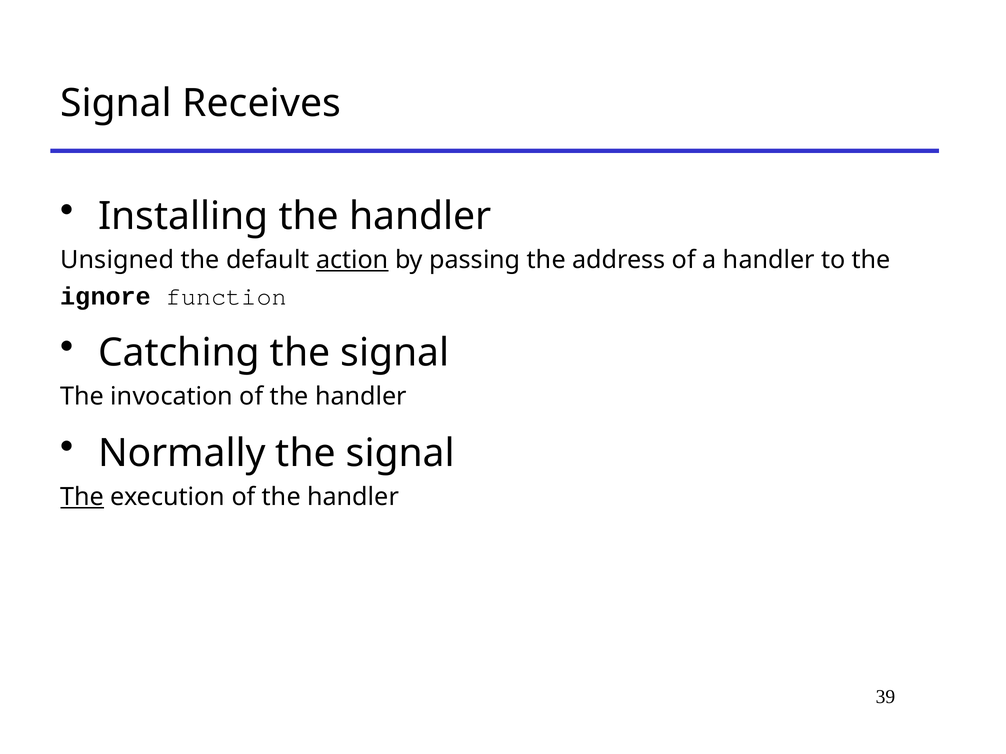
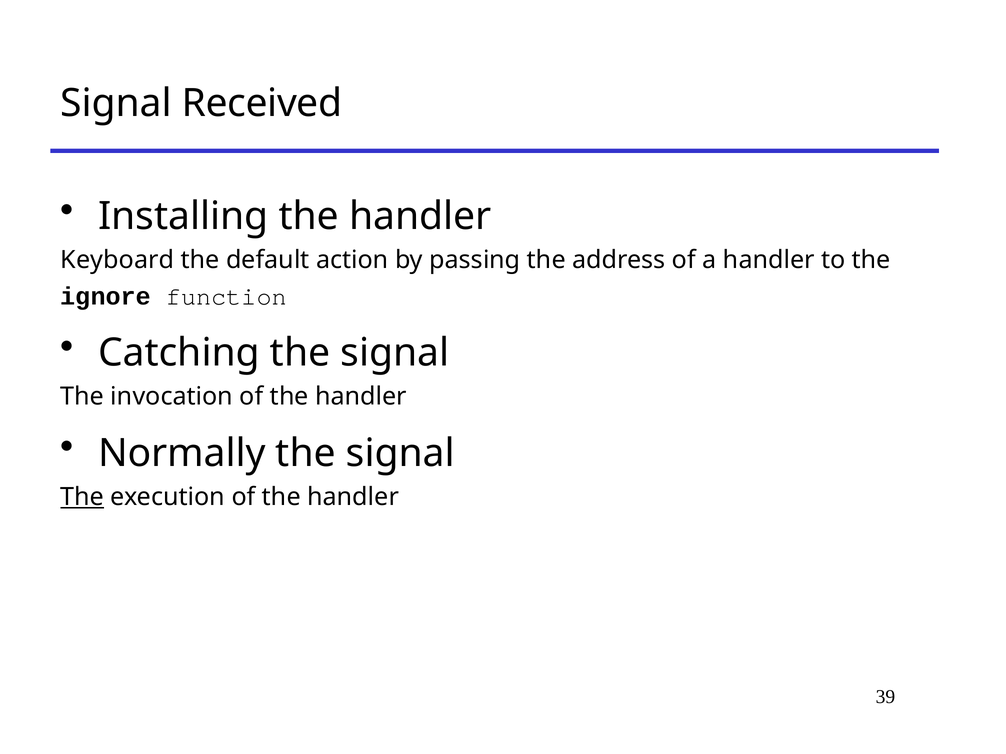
Receives: Receives -> Received
Unsigned: Unsigned -> Keyboard
action underline: present -> none
